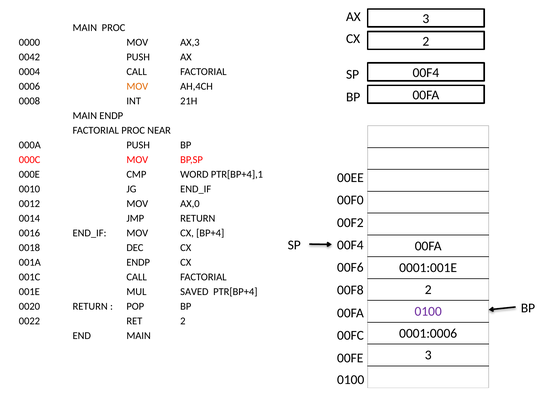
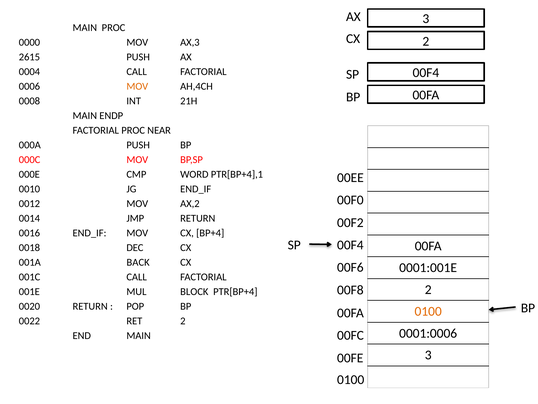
0042: 0042 -> 2615
AX,0: AX,0 -> AX,2
001A ENDP: ENDP -> BACK
SAVED: SAVED -> BLOCK
0100 at (428, 311) colour: purple -> orange
